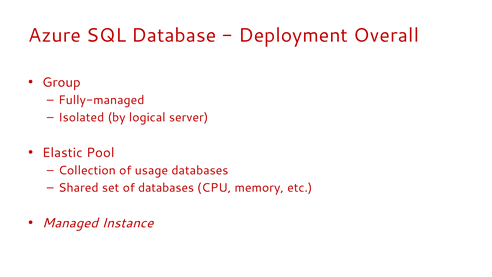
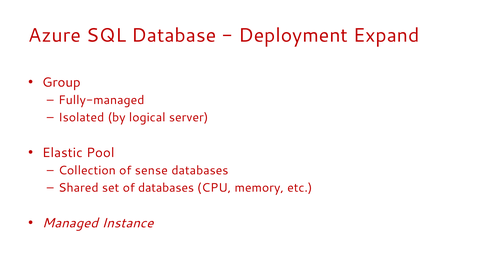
Overall: Overall -> Expand
usage: usage -> sense
